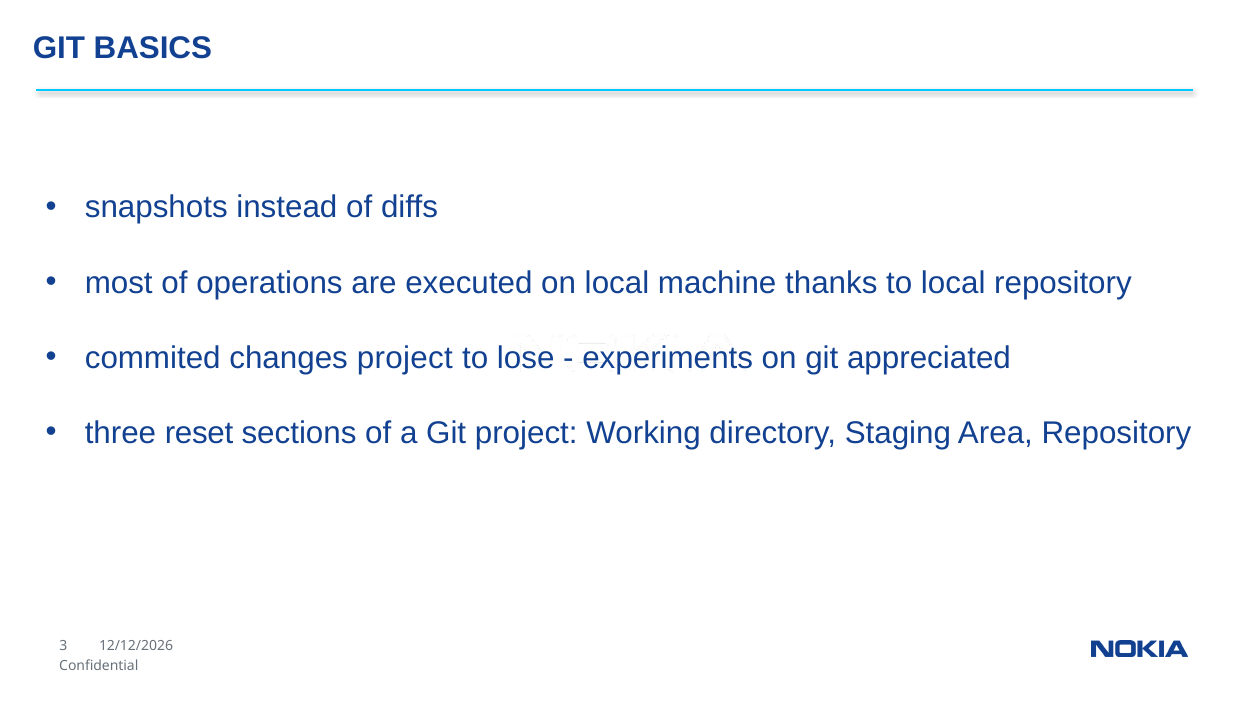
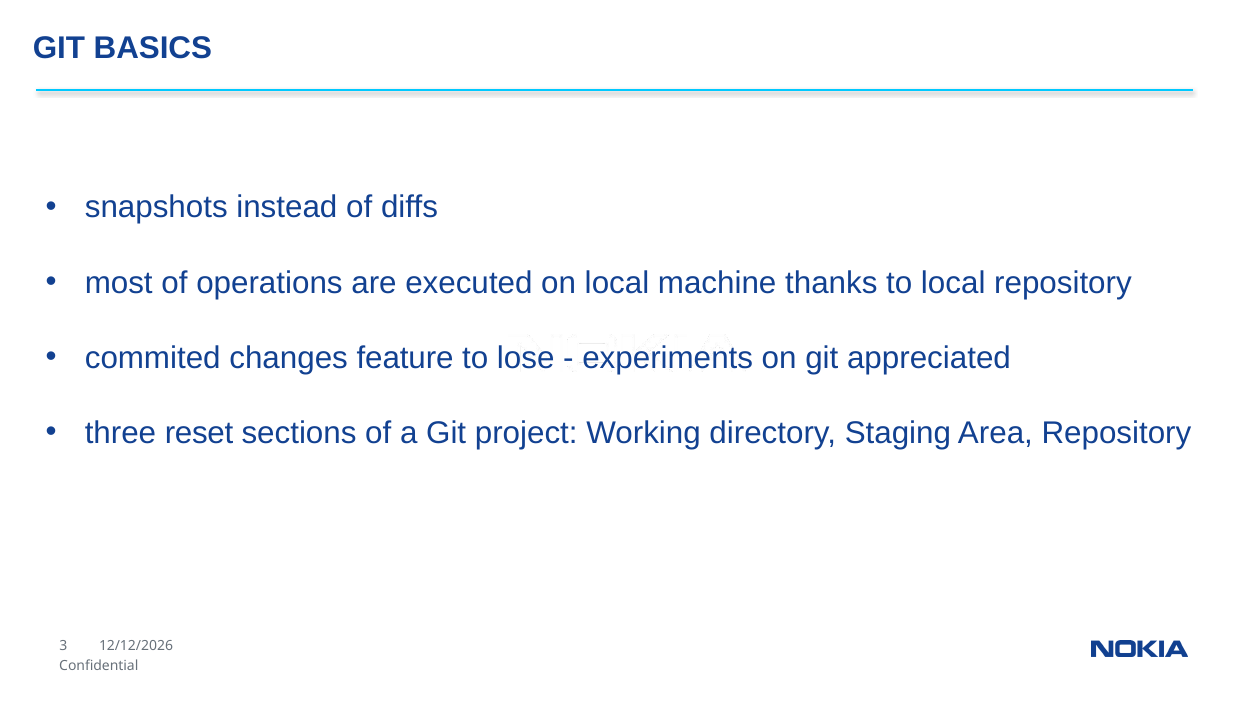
changes project: project -> feature
